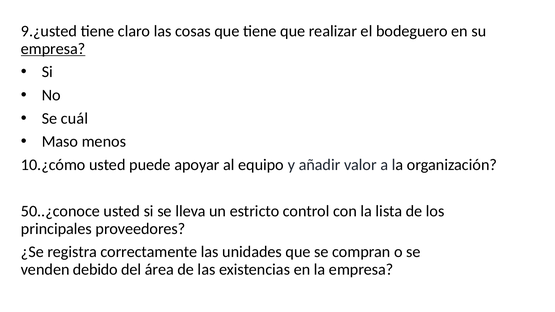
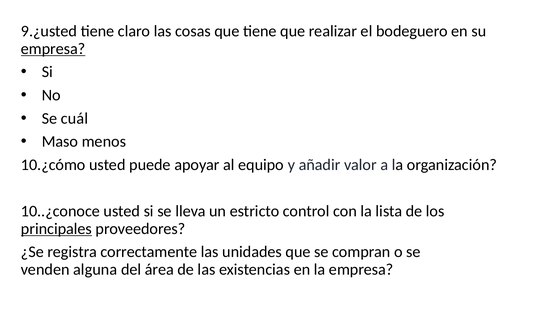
50..¿conoce: 50..¿conoce -> 10..¿conoce
principales underline: none -> present
debido: debido -> alguna
